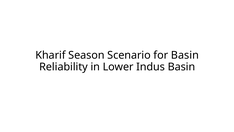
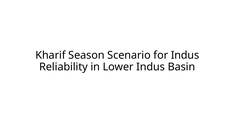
for Basin: Basin -> Indus
